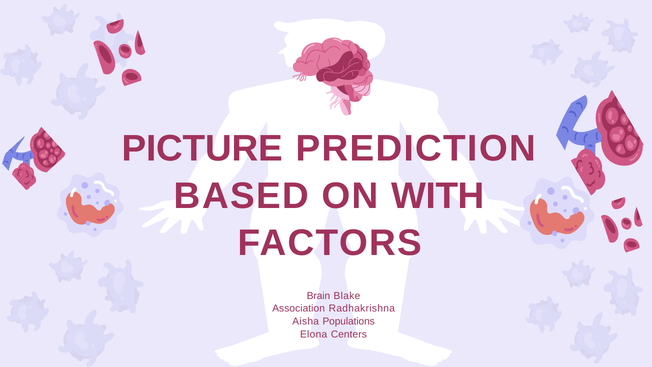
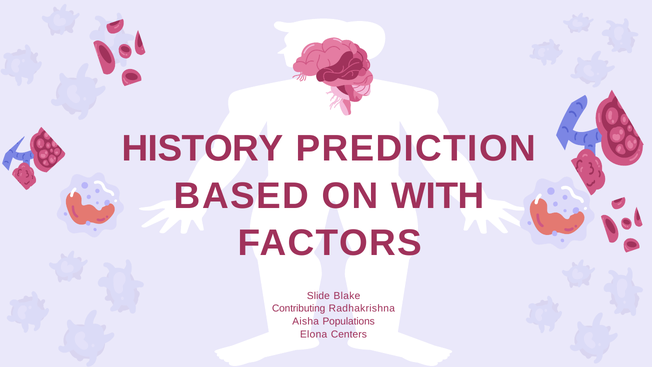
PICTURE: PICTURE -> HISTORY
Brain: Brain -> Slide
Association: Association -> Contributing
